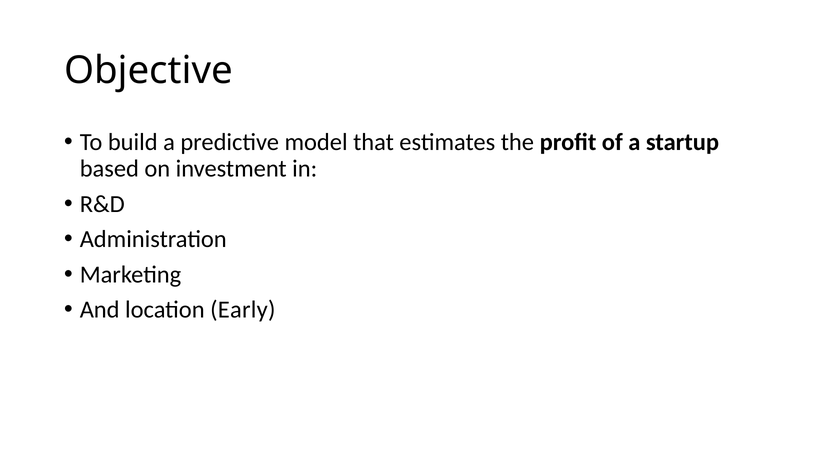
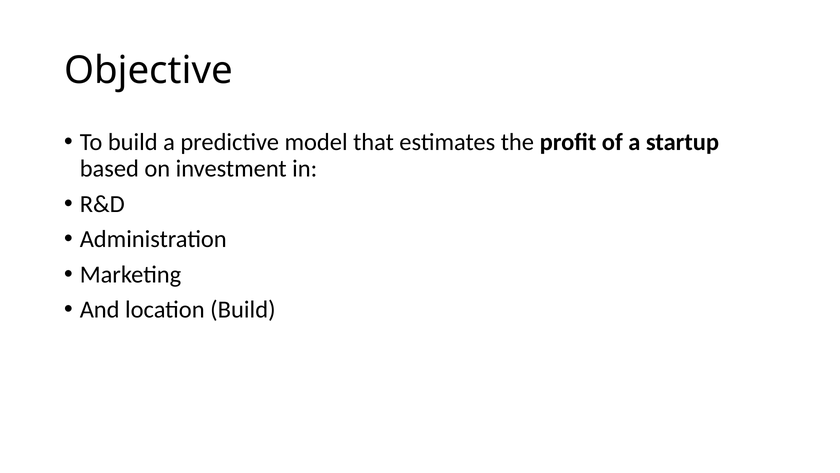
location Early: Early -> Build
